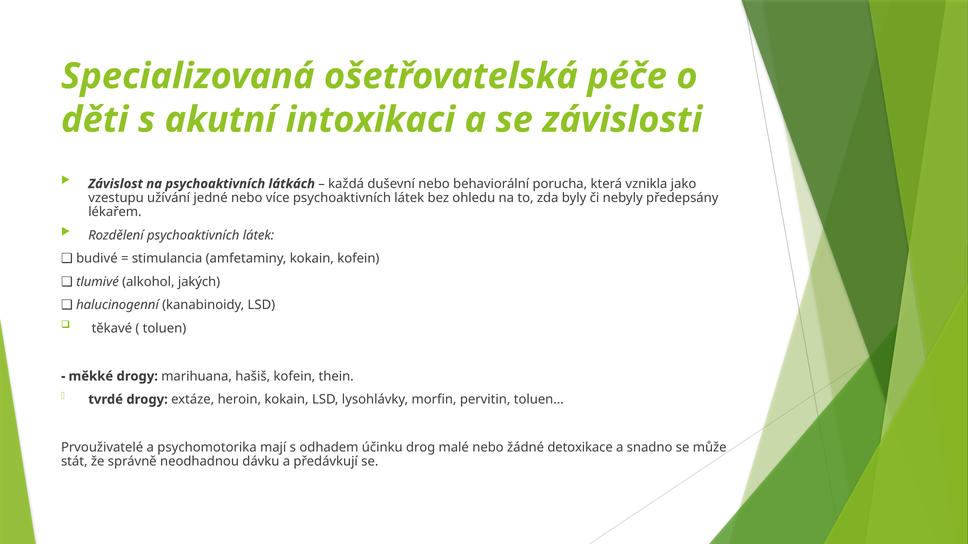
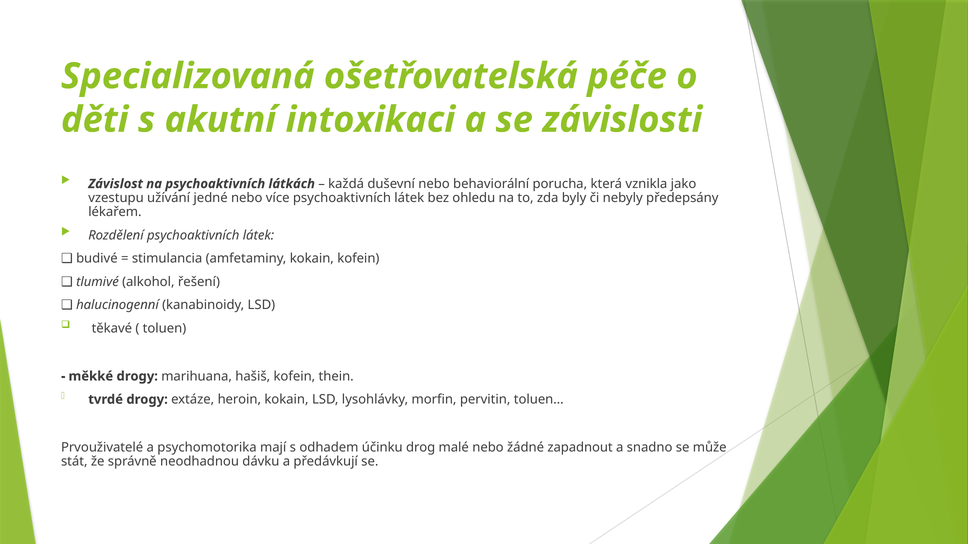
jakých: jakých -> řešení
detoxikace: detoxikace -> zapadnout
